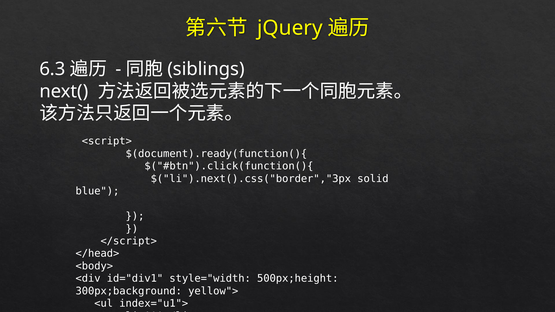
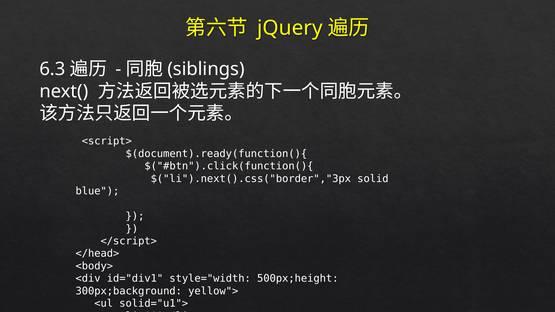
index="u1">: index="u1"> -> solid="u1">
